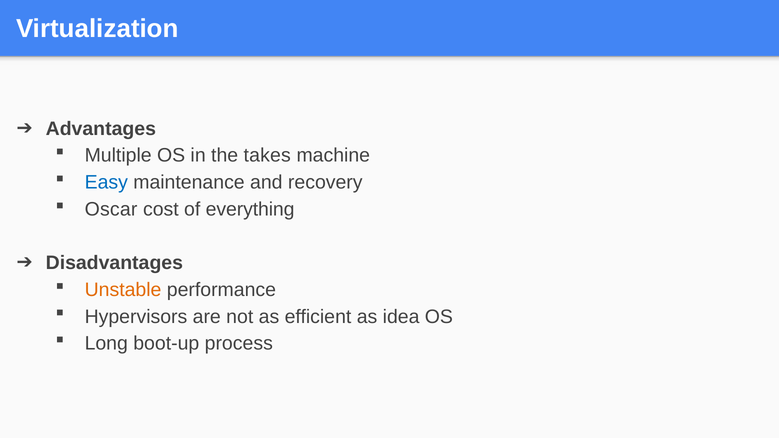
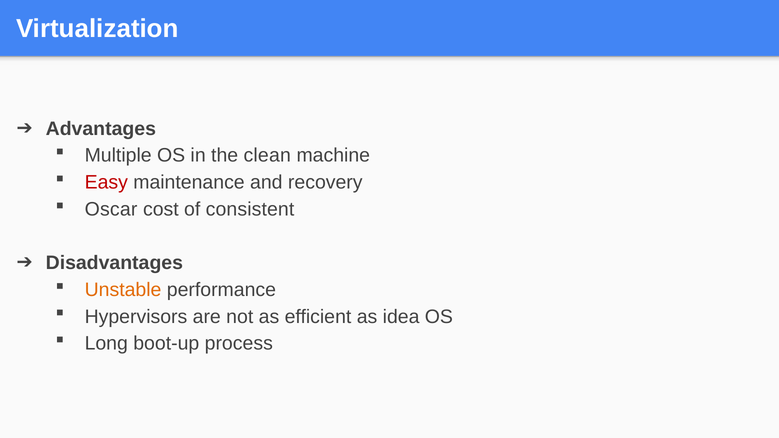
takes: takes -> clean
Easy colour: blue -> red
everything: everything -> consistent
